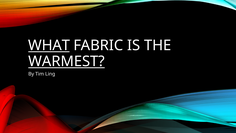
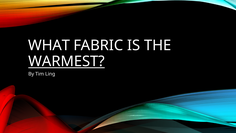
WHAT underline: present -> none
